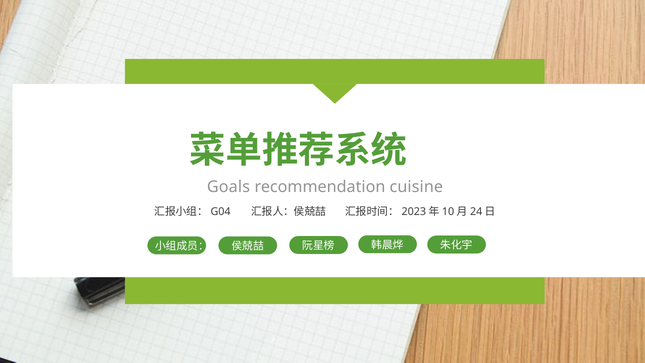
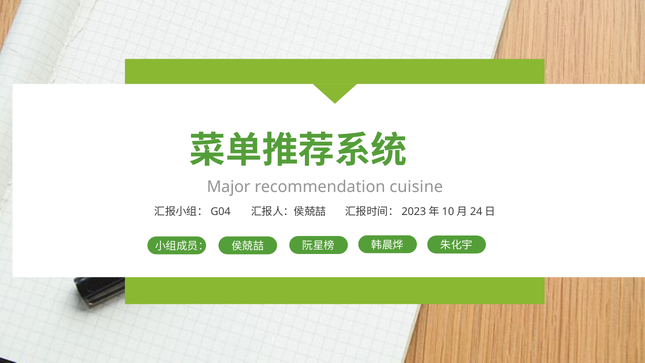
Goals: Goals -> Major
